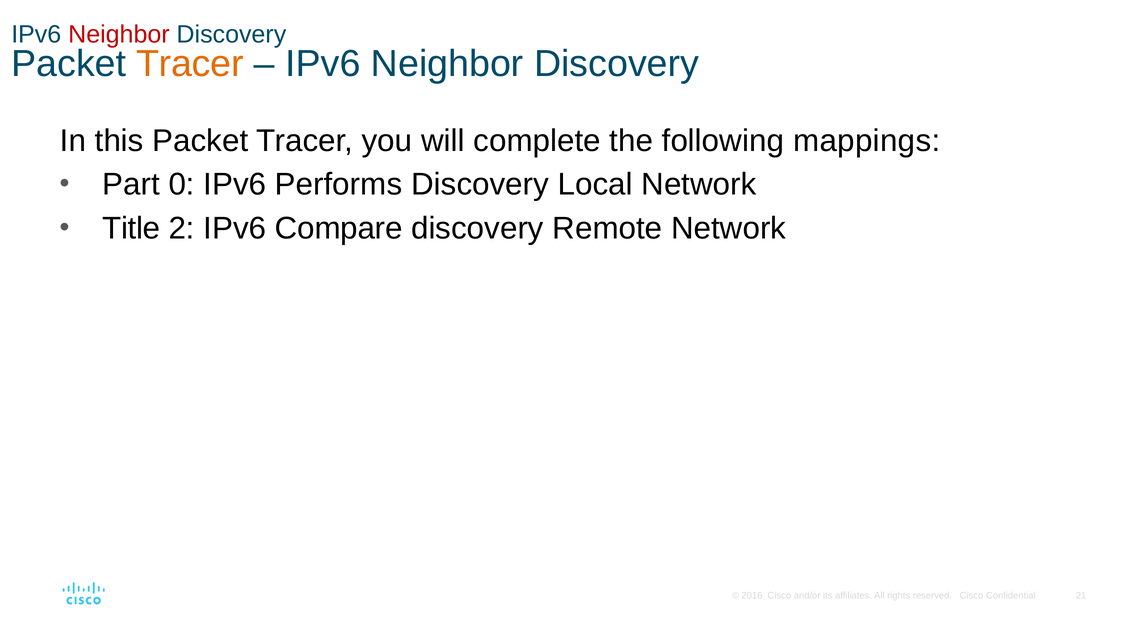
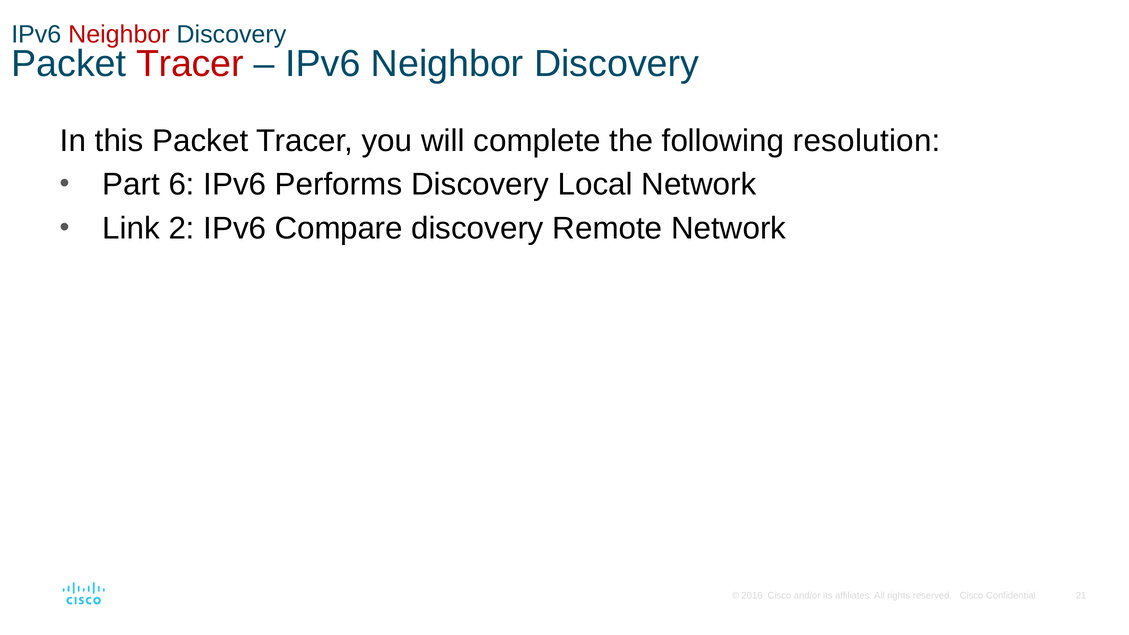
Tracer at (190, 64) colour: orange -> red
mappings: mappings -> resolution
0: 0 -> 6
Title: Title -> Link
